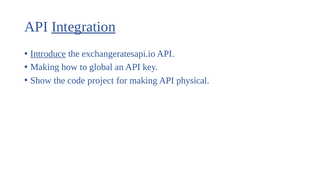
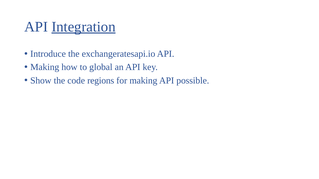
Introduce underline: present -> none
project: project -> regions
physical: physical -> possible
